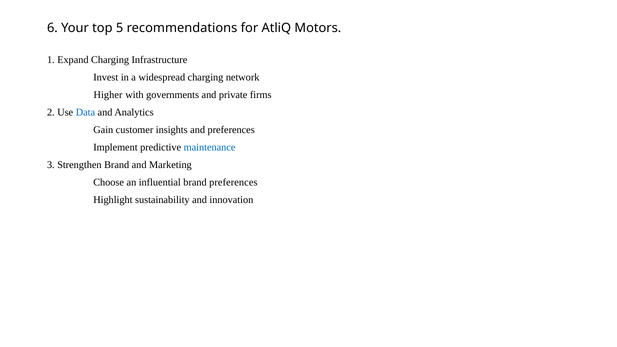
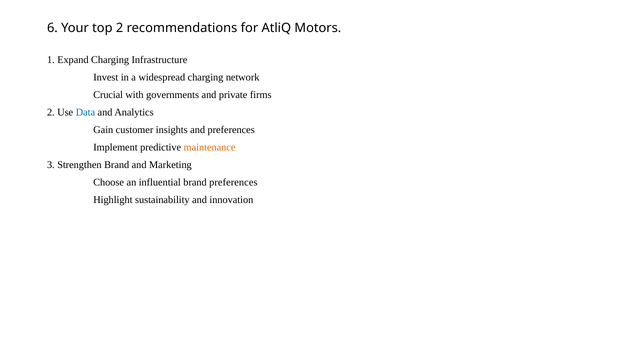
top 5: 5 -> 2
Higher: Higher -> Crucial
maintenance colour: blue -> orange
